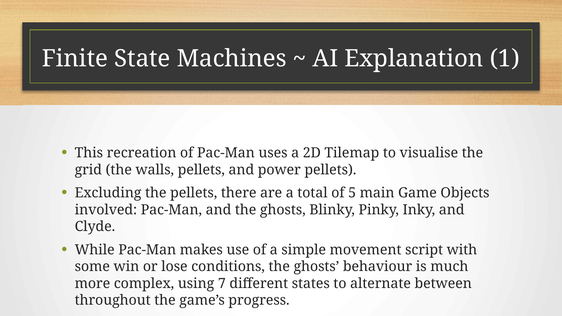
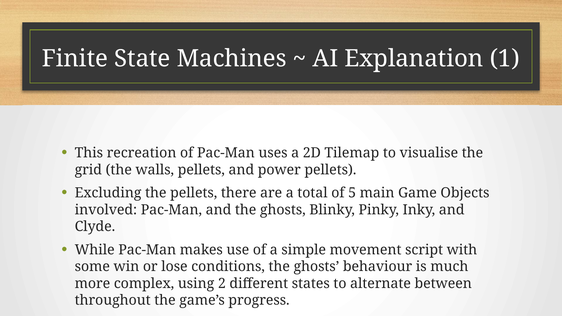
7: 7 -> 2
